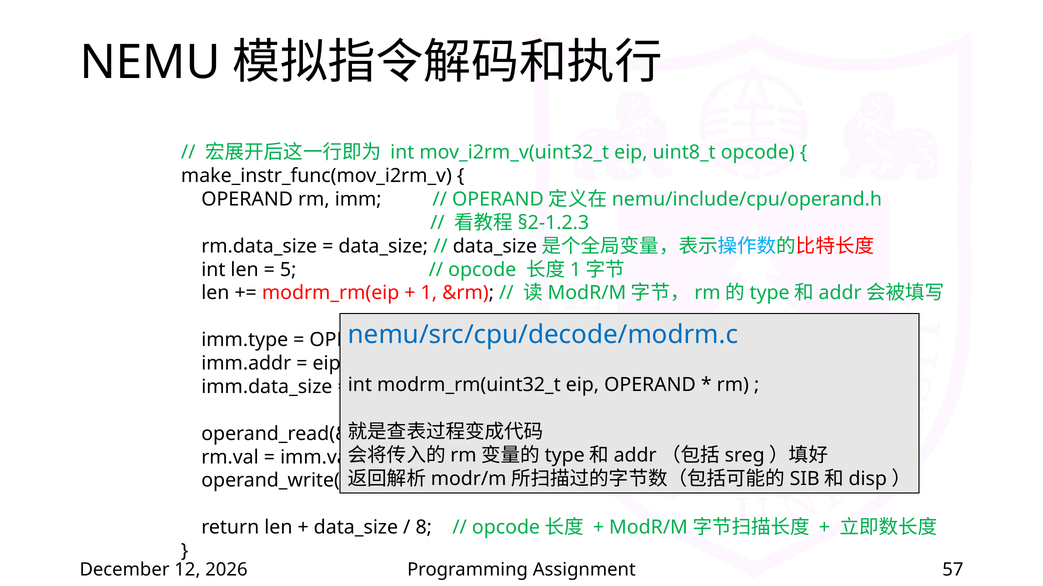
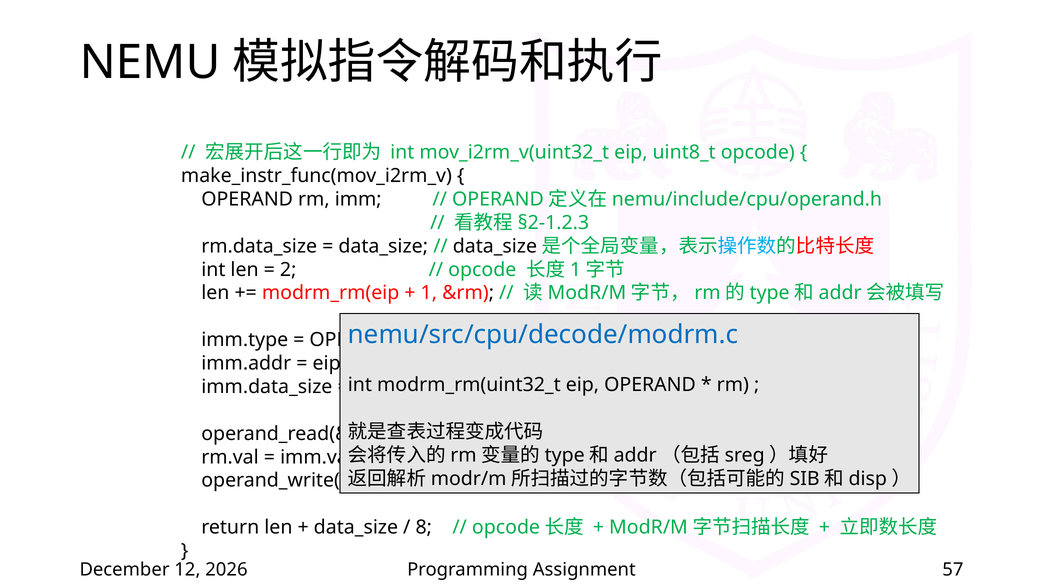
5: 5 -> 2
